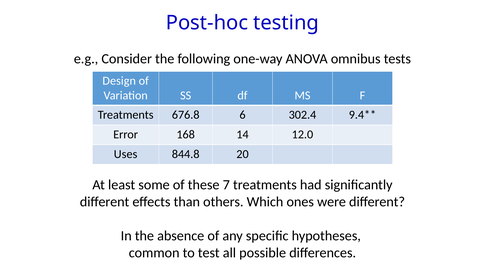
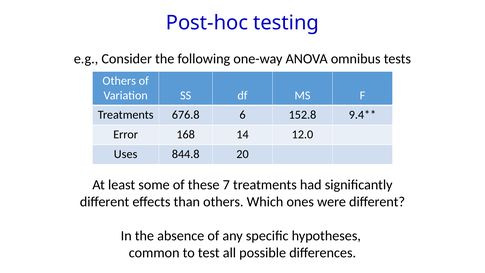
Design at (119, 81): Design -> Others
302.4: 302.4 -> 152.8
